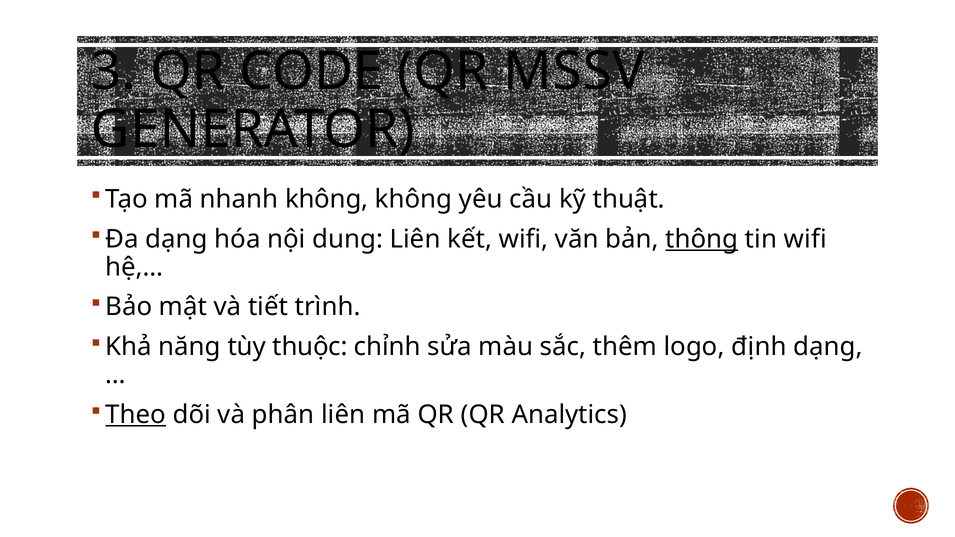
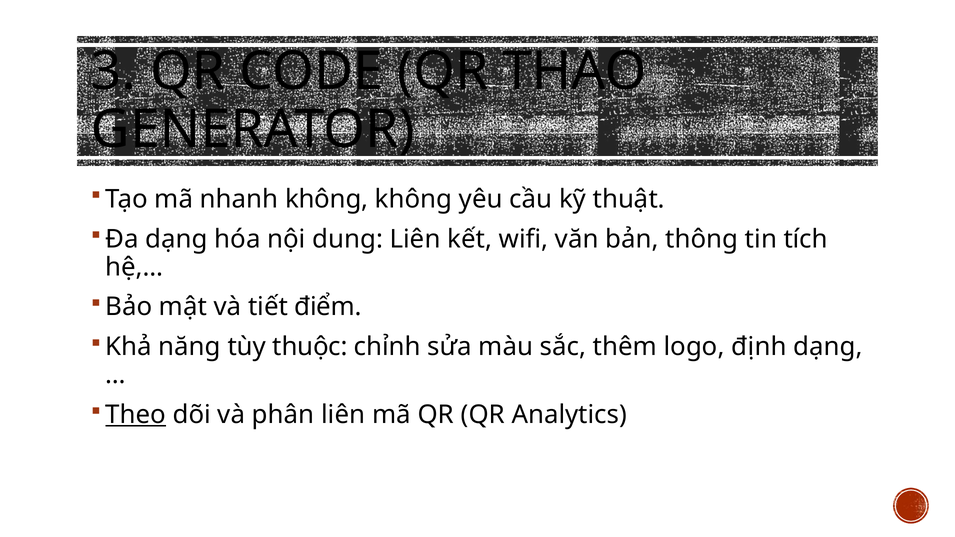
MSSV: MSSV -> THAO
thông underline: present -> none
tin wifi: wifi -> tích
trình: trình -> điểm
